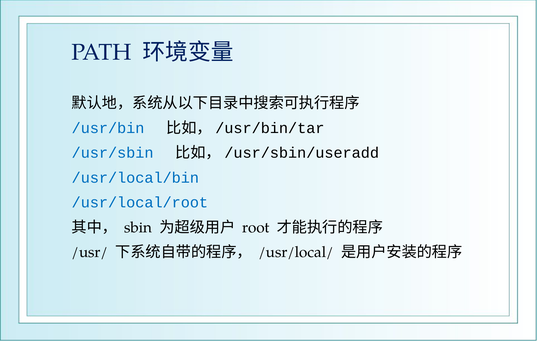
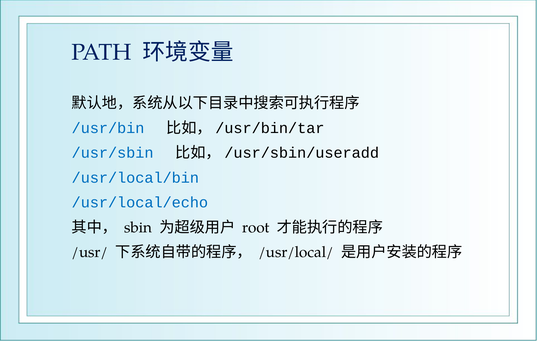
/usr/local/root: /usr/local/root -> /usr/local/echo
